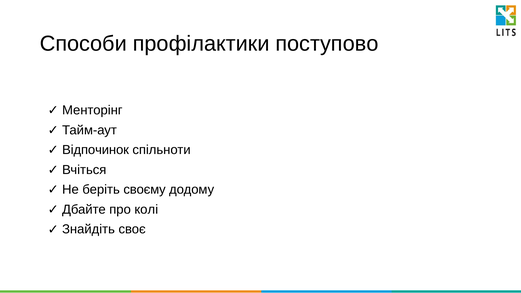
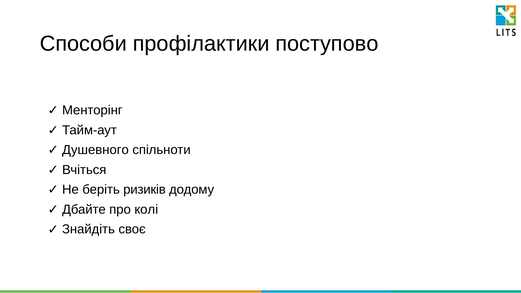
Відпочинок: Відпочинок -> Душевного
своєму: своєму -> ризиків
